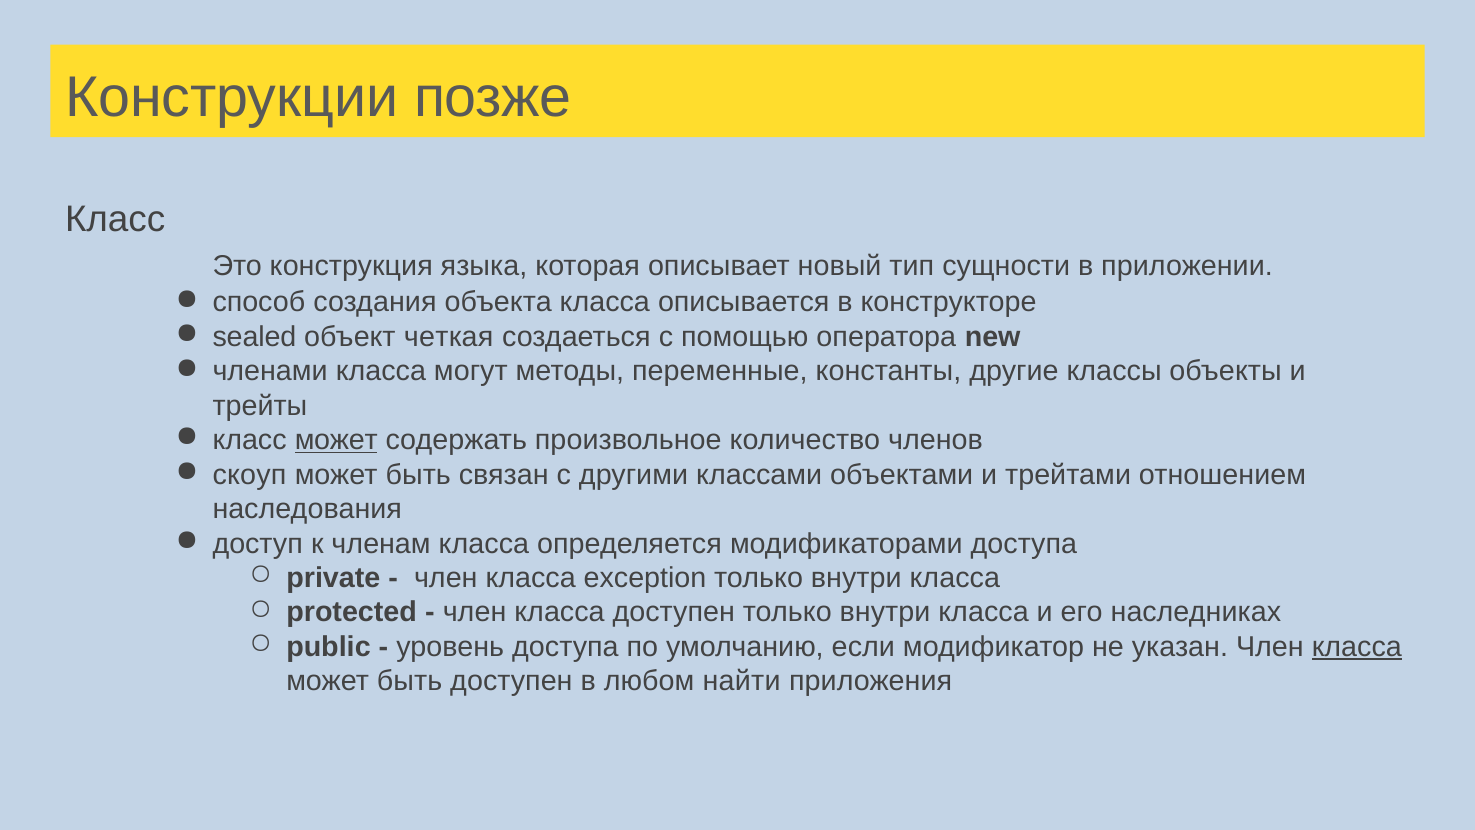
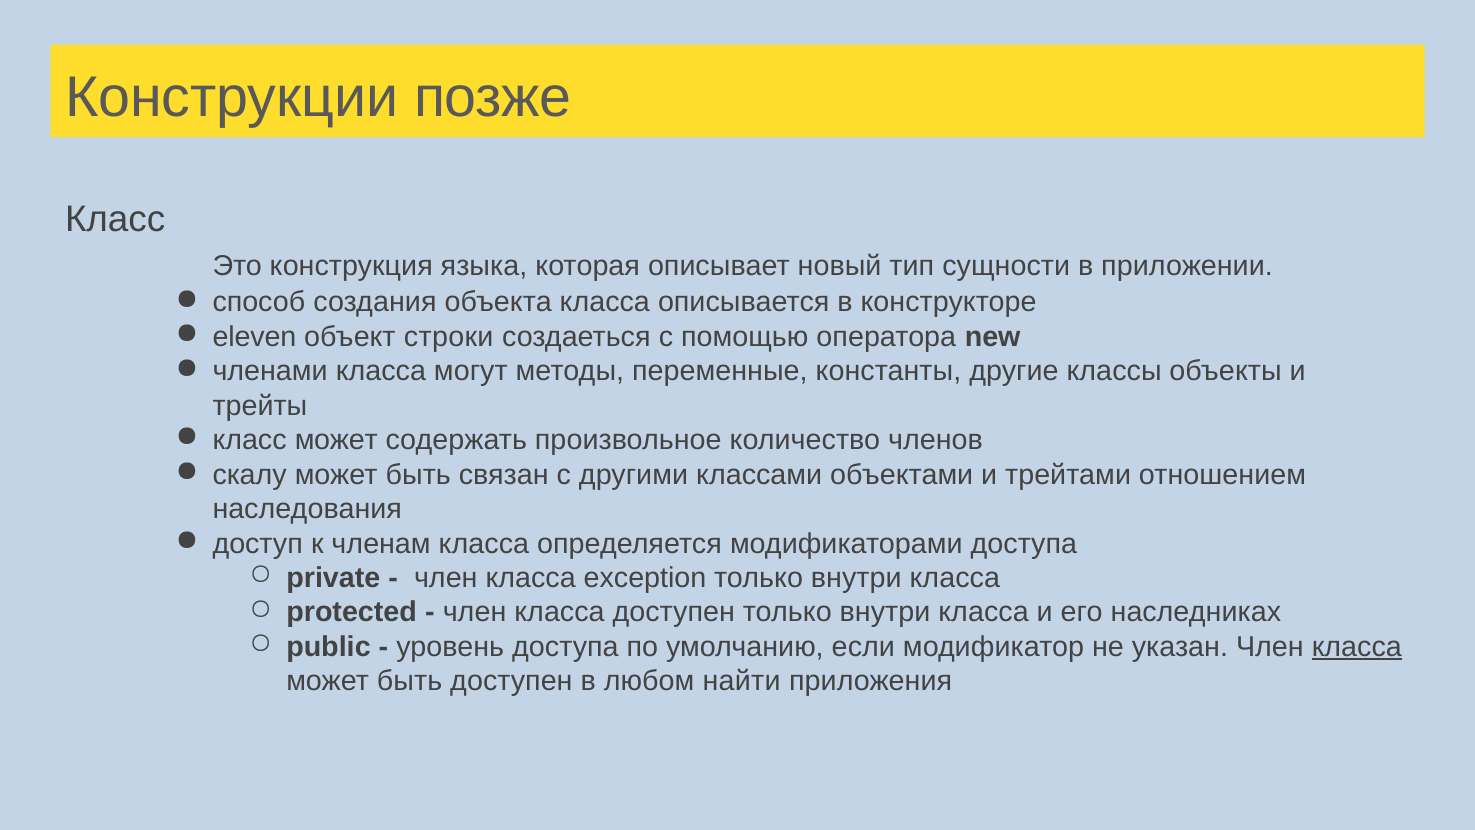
sealed: sealed -> eleven
четкая: четкая -> строки
может at (336, 440) underline: present -> none
скоуп: скоуп -> скалу
